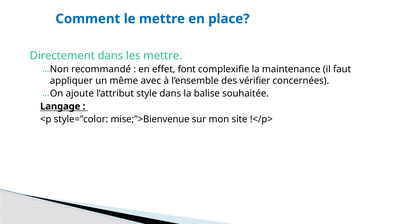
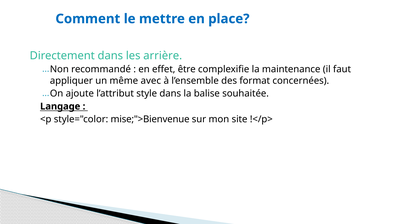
les mettre: mettre -> arrière
font: font -> être
vérifier: vérifier -> format
